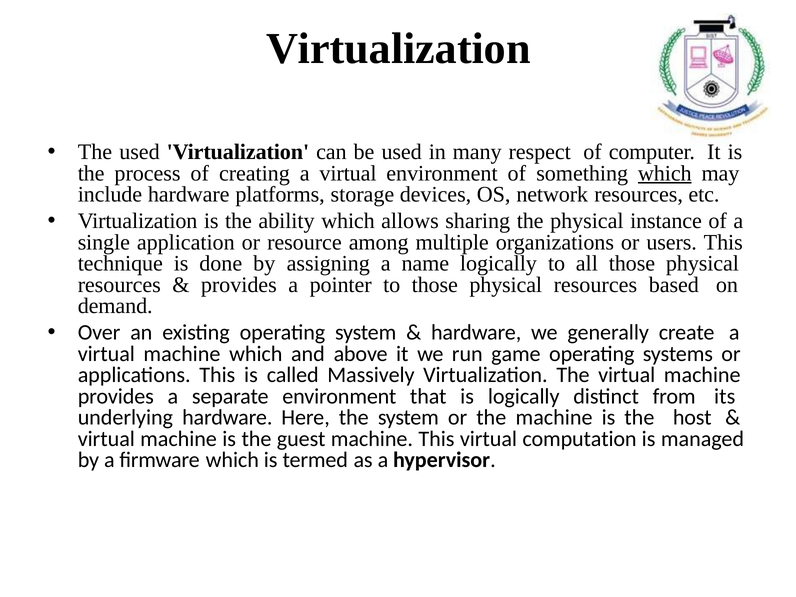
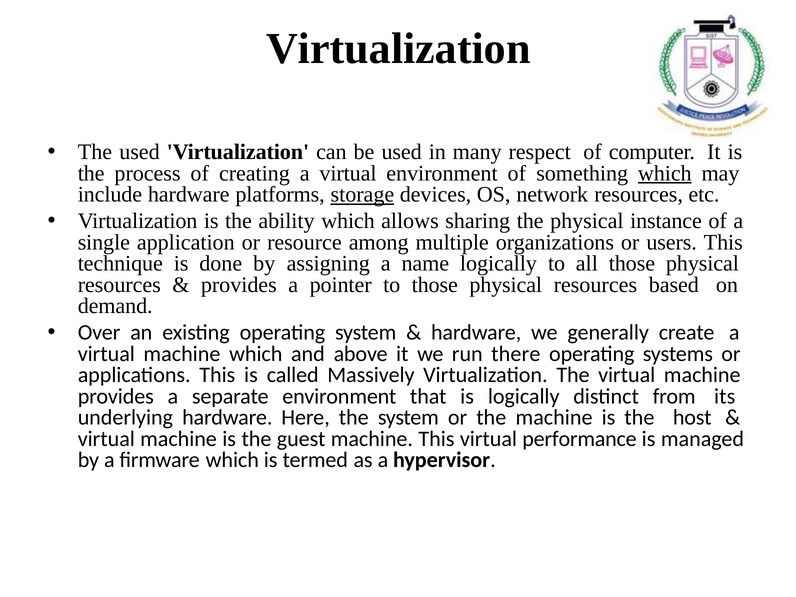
storage underline: none -> present
game: game -> there
computation: computation -> performance
